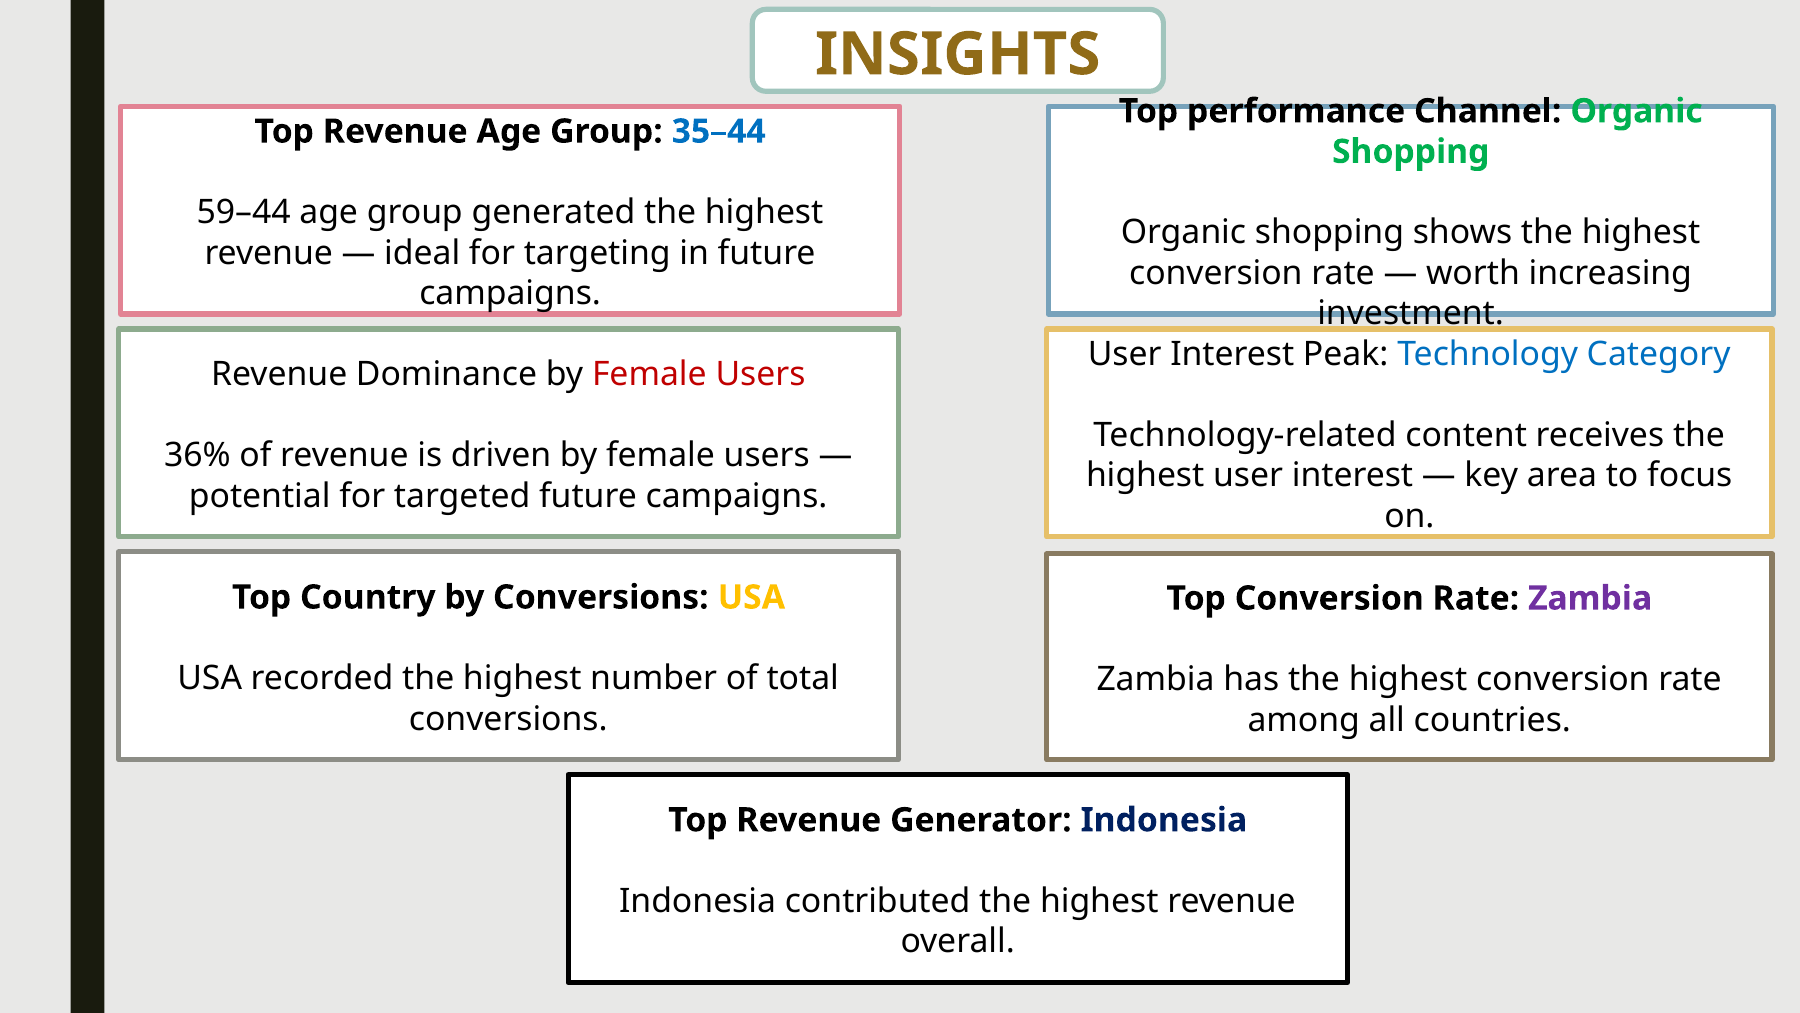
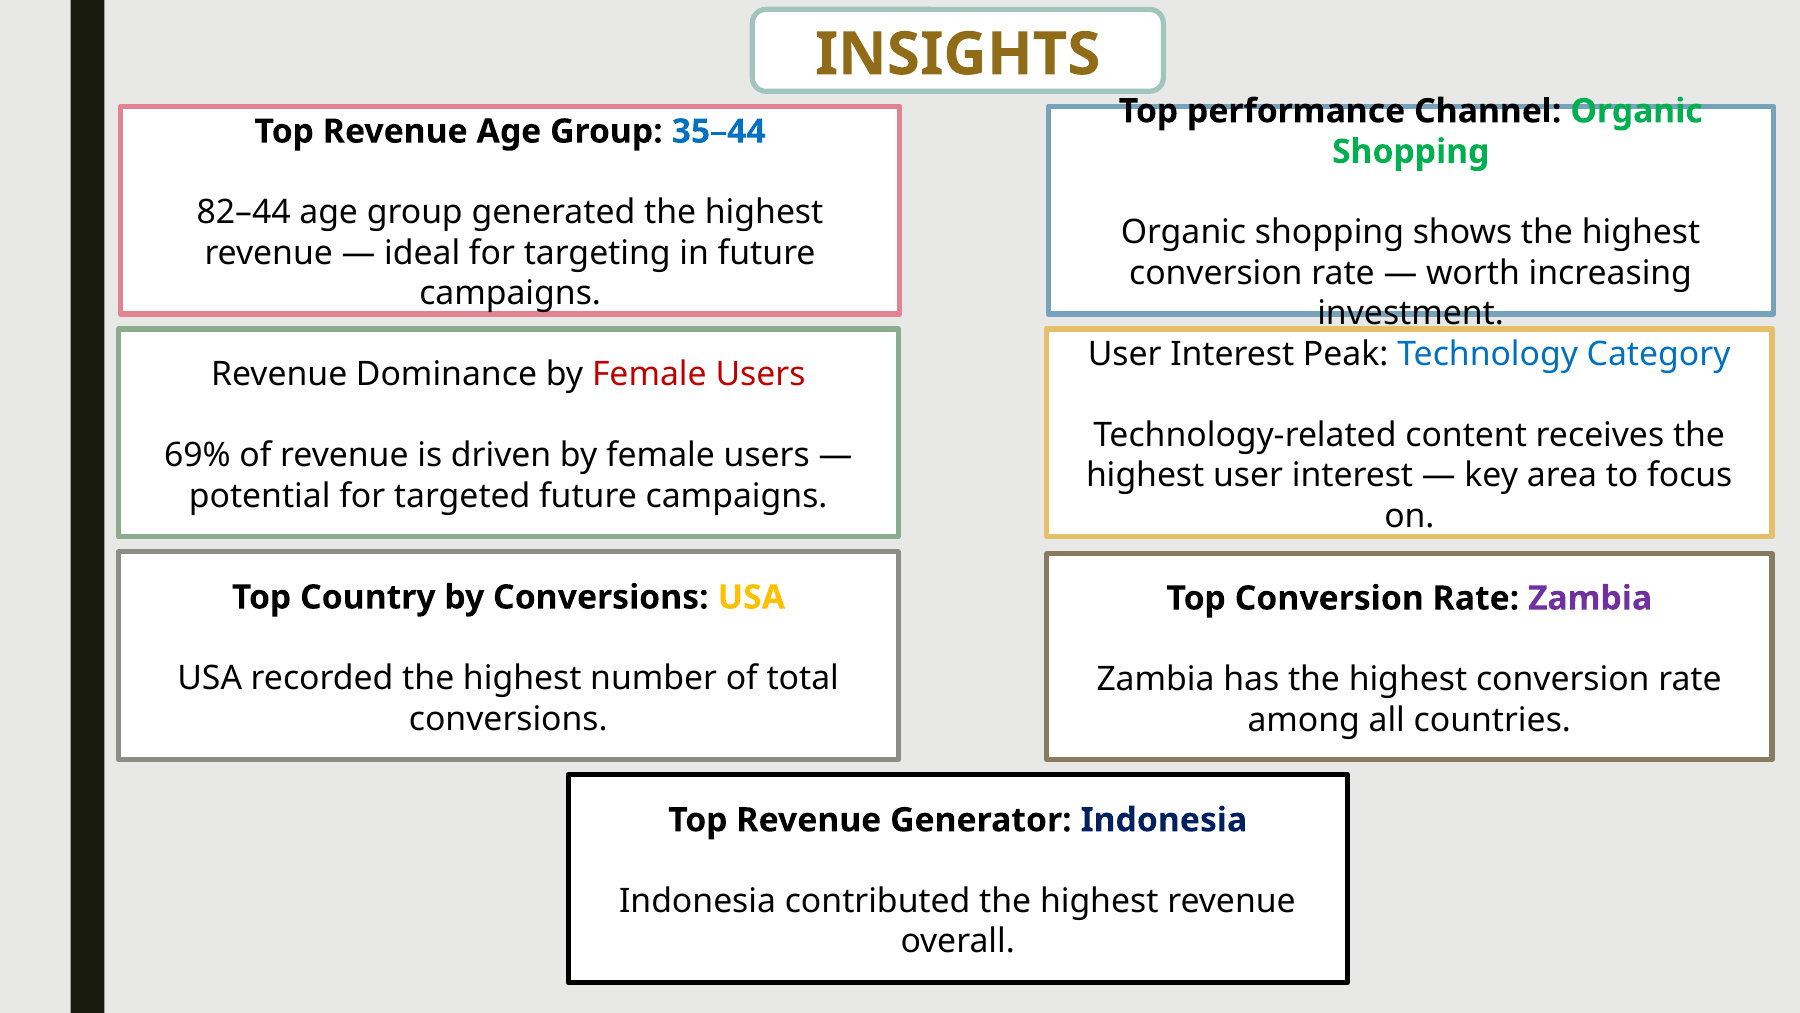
59–44: 59–44 -> 82–44
36%: 36% -> 69%
